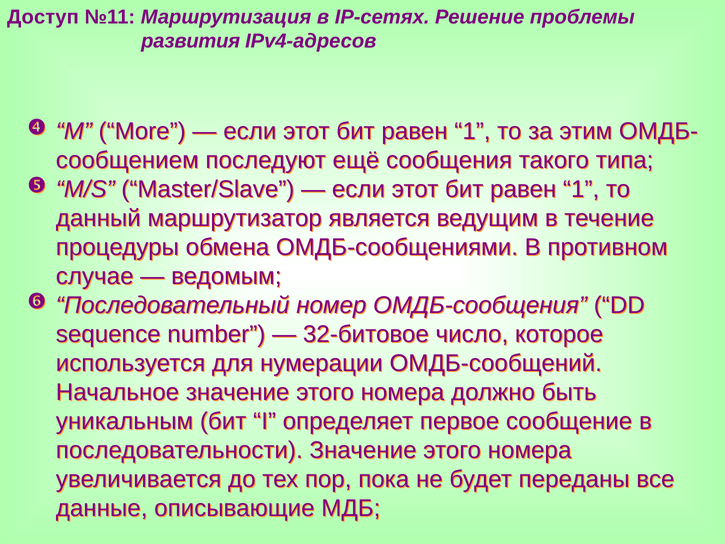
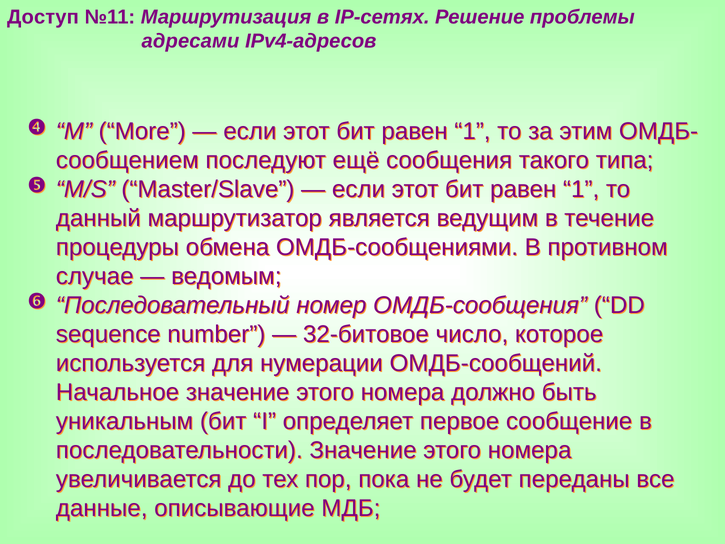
развития: развития -> адресами
